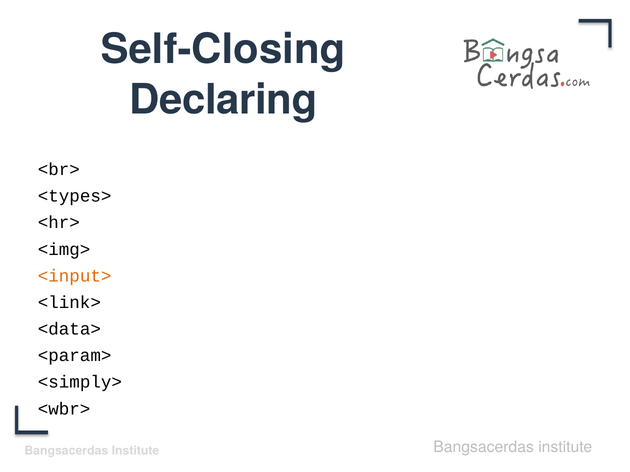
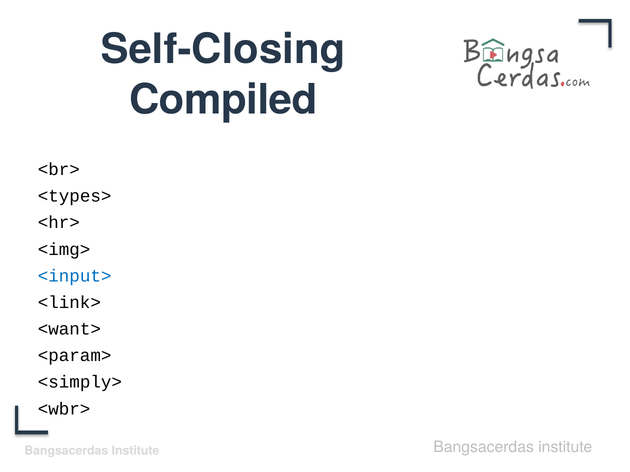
Declaring: Declaring -> Compiled
<input> colour: orange -> blue
<data>: <data> -> <want>
